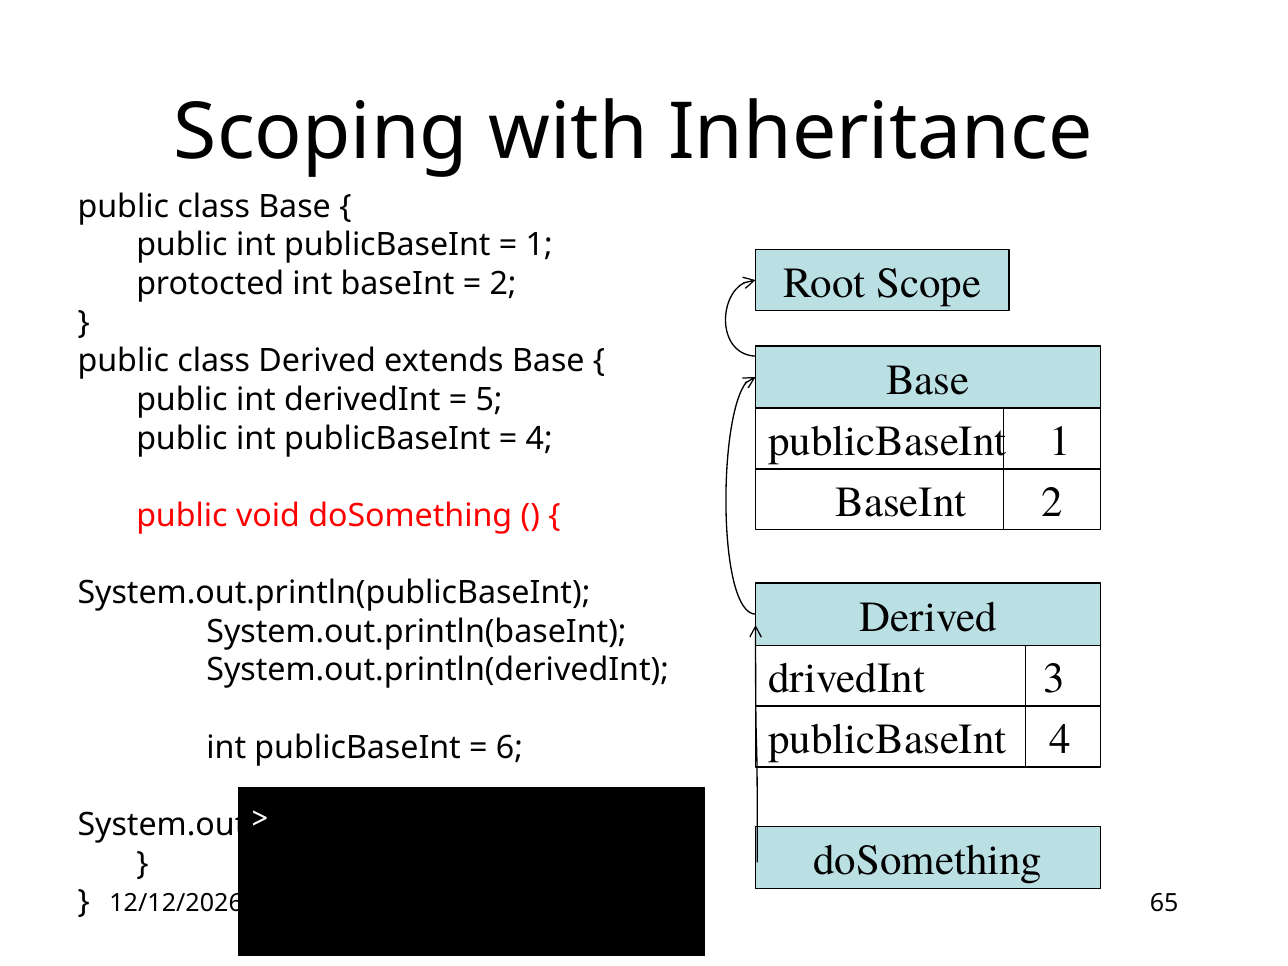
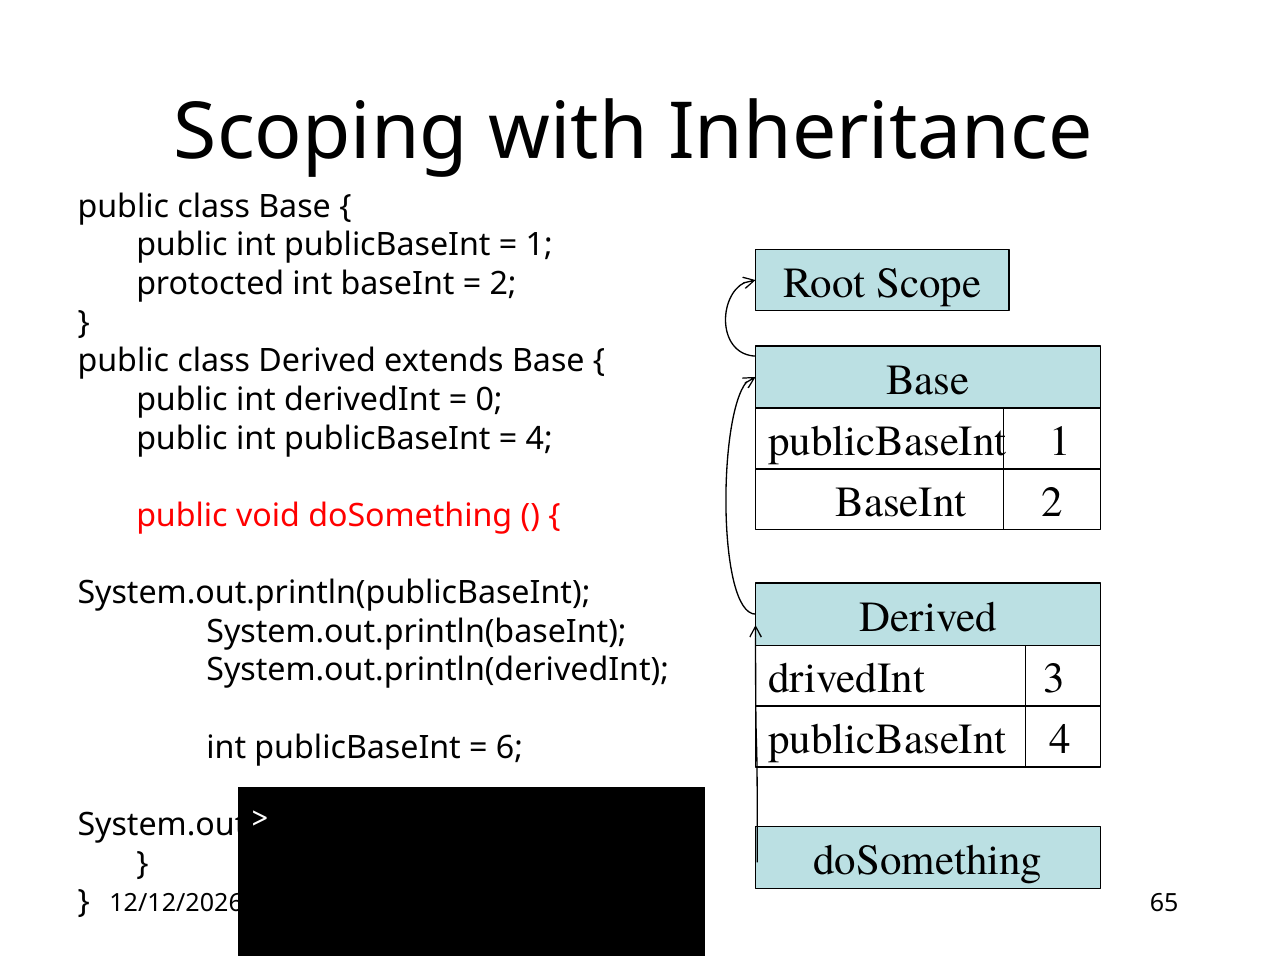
5: 5 -> 0
